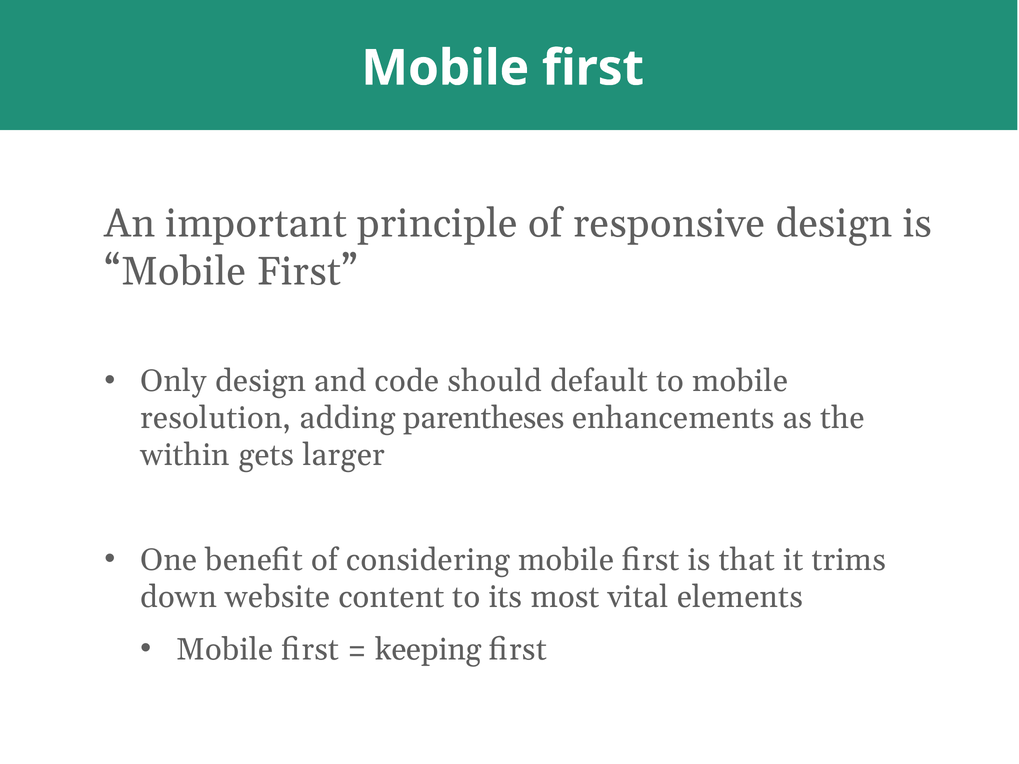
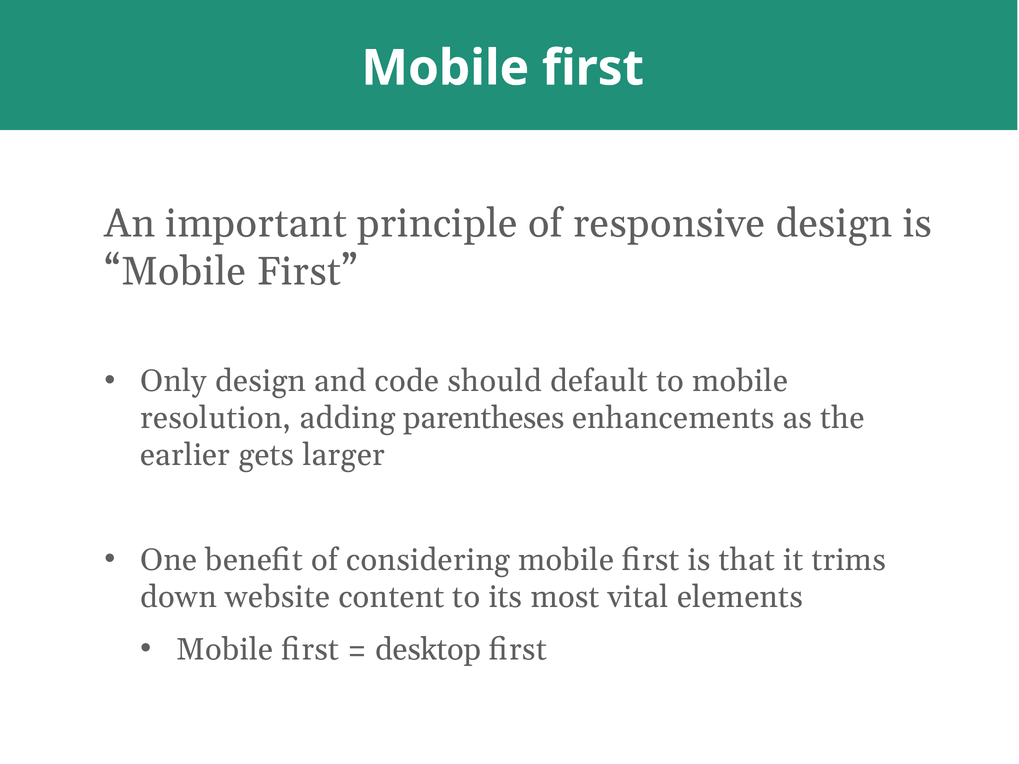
within: within -> earlier
keeping: keeping -> desktop
